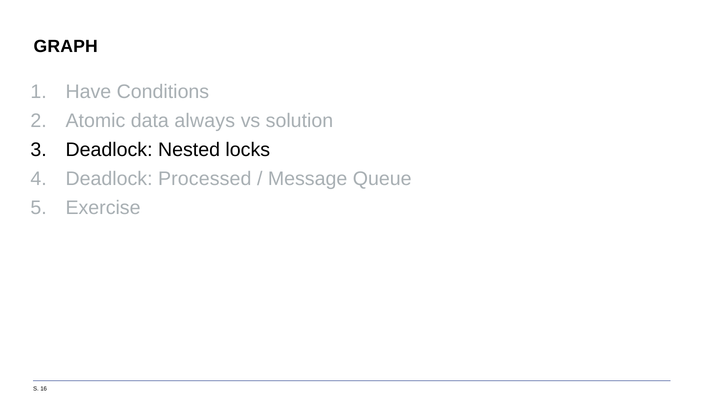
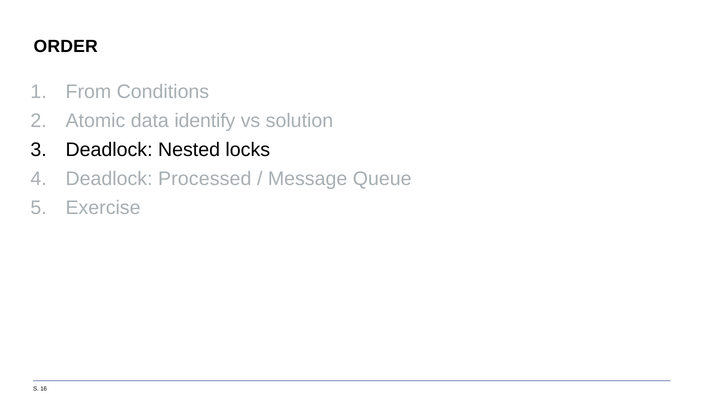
GRAPH: GRAPH -> ORDER
Have: Have -> From
always: always -> identify
